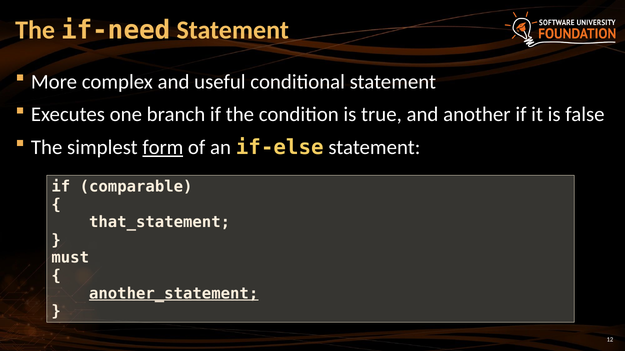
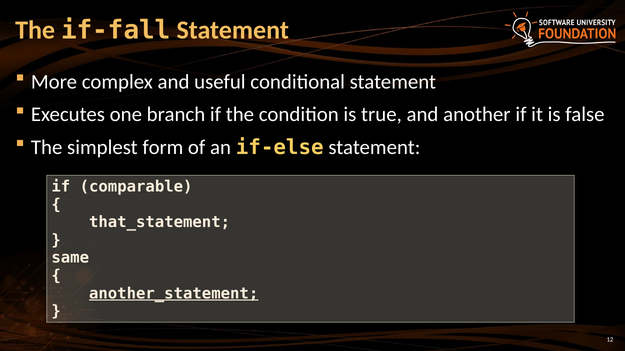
if-need: if-need -> if-fall
form underline: present -> none
must: must -> same
